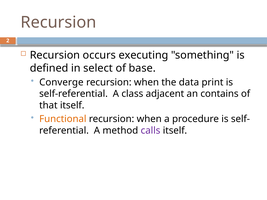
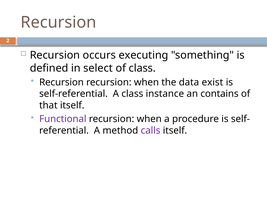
of base: base -> class
Converge at (61, 82): Converge -> Recursion
print: print -> exist
adjacent: adjacent -> instance
Functional colour: orange -> purple
